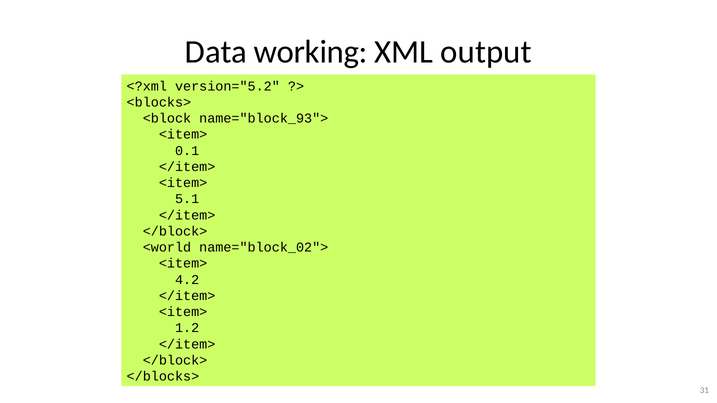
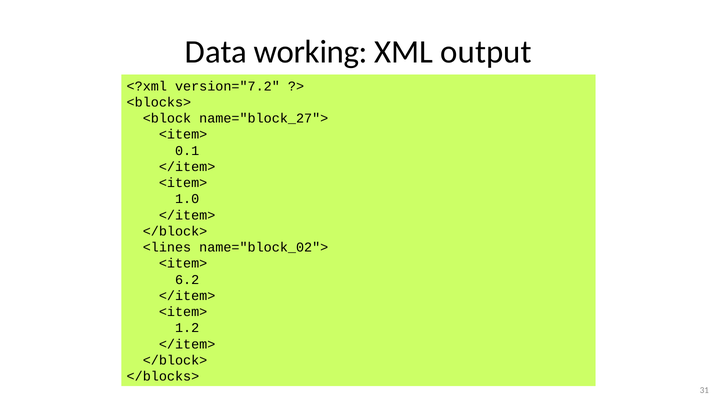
version="5.2: version="5.2 -> version="7.2
name="block_93">: name="block_93"> -> name="block_27">
5.1: 5.1 -> 1.0
<world: <world -> <lines
4.2: 4.2 -> 6.2
